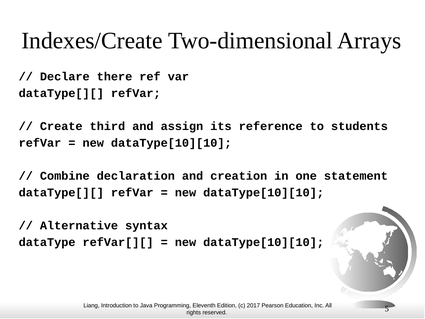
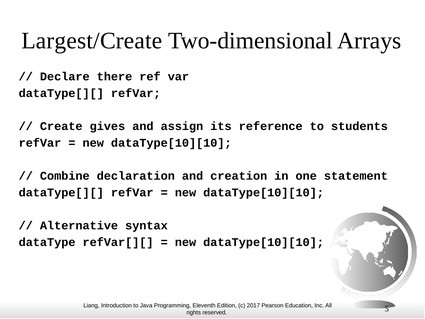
Indexes/Create: Indexes/Create -> Largest/Create
third: third -> gives
